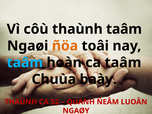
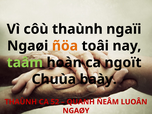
thaùnh taâm: taâm -> ngaïi
taâm at (25, 63) colour: light blue -> light green
ca taâm: taâm -> ngoït
